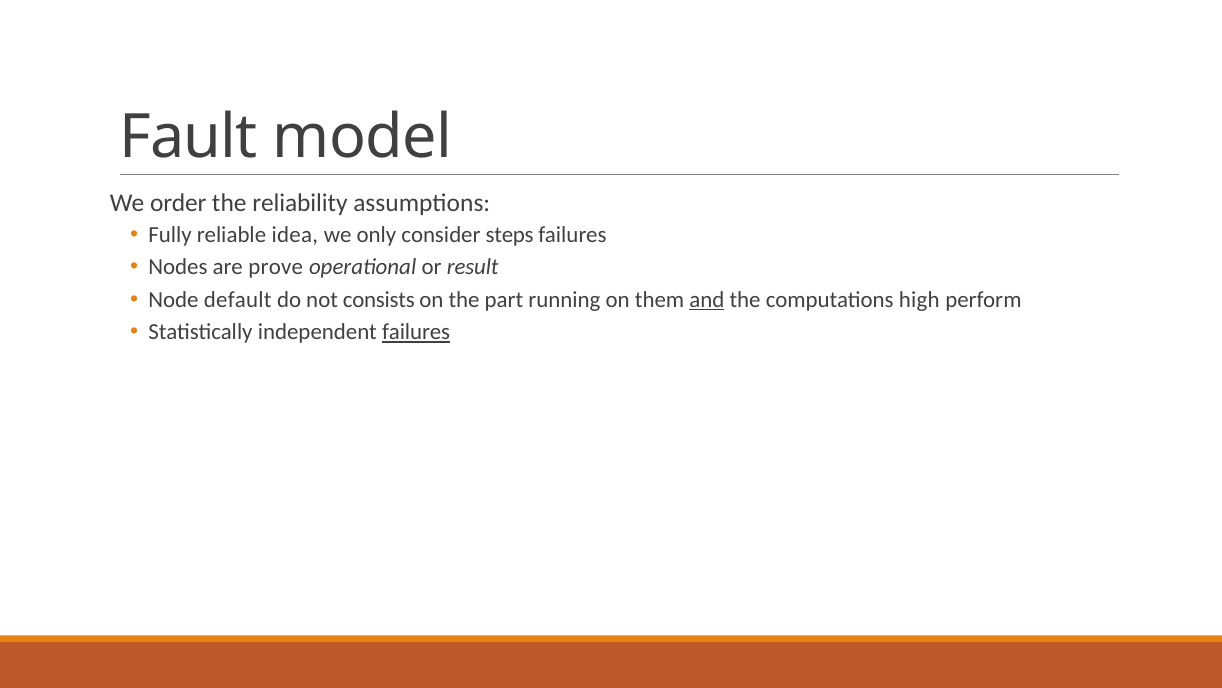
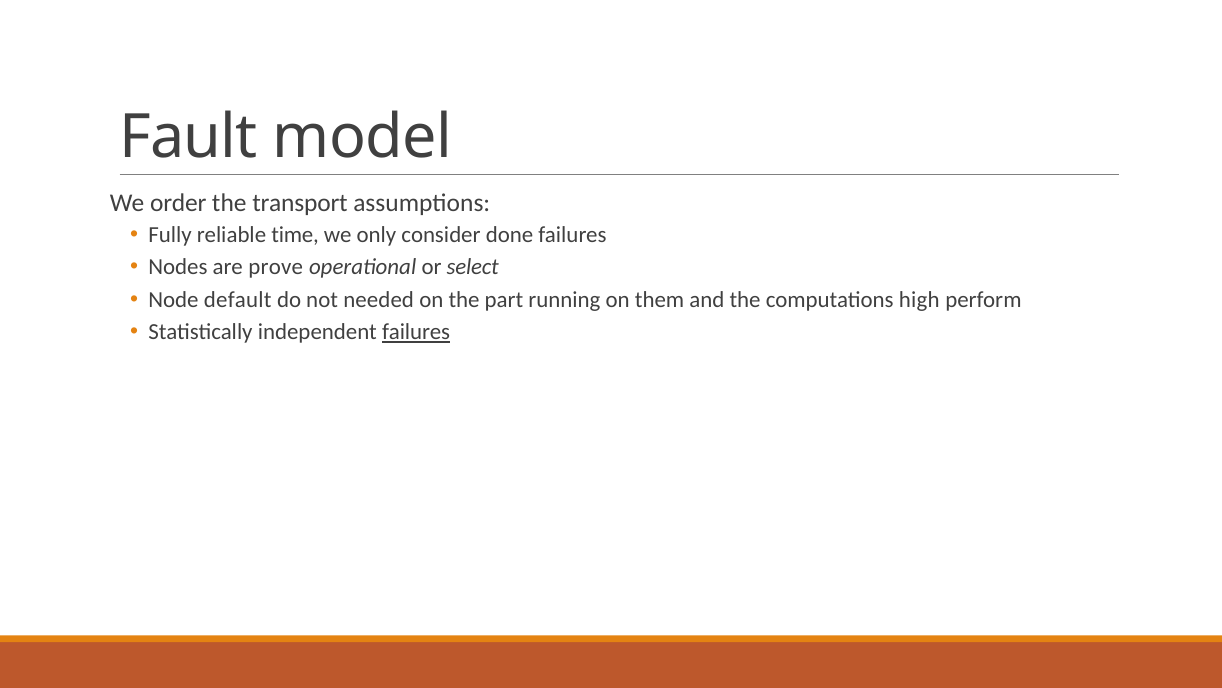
reliability: reliability -> transport
idea: idea -> time
steps: steps -> done
result: result -> select
consists: consists -> needed
and underline: present -> none
